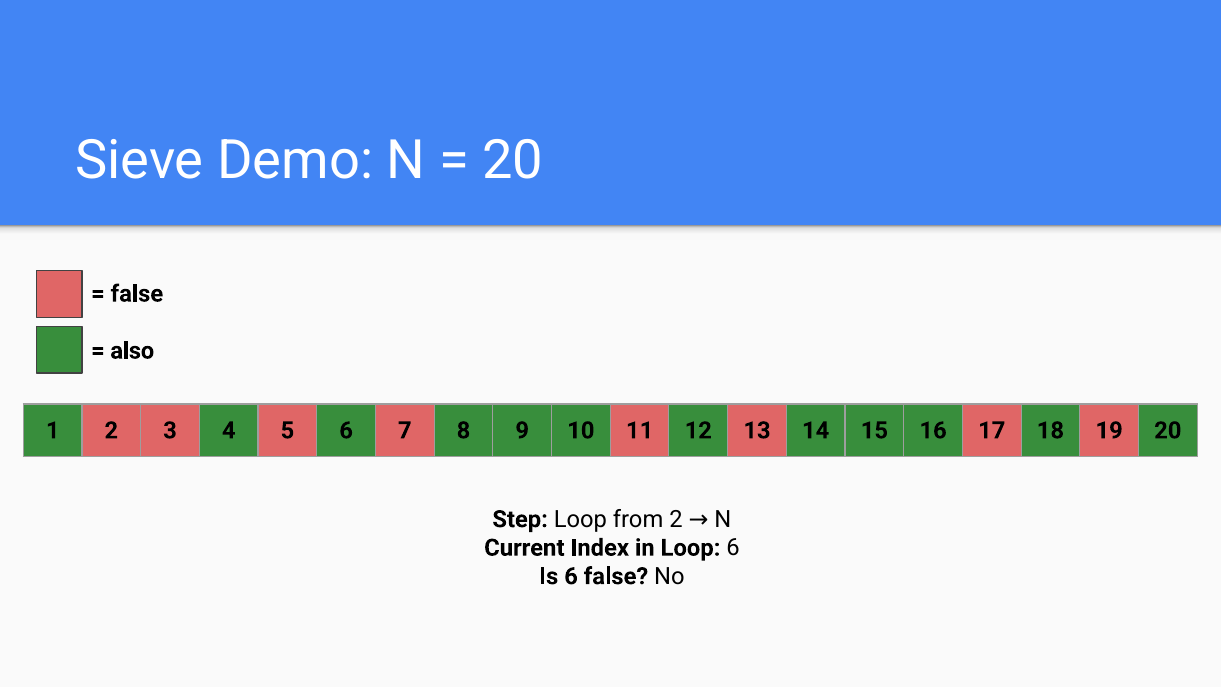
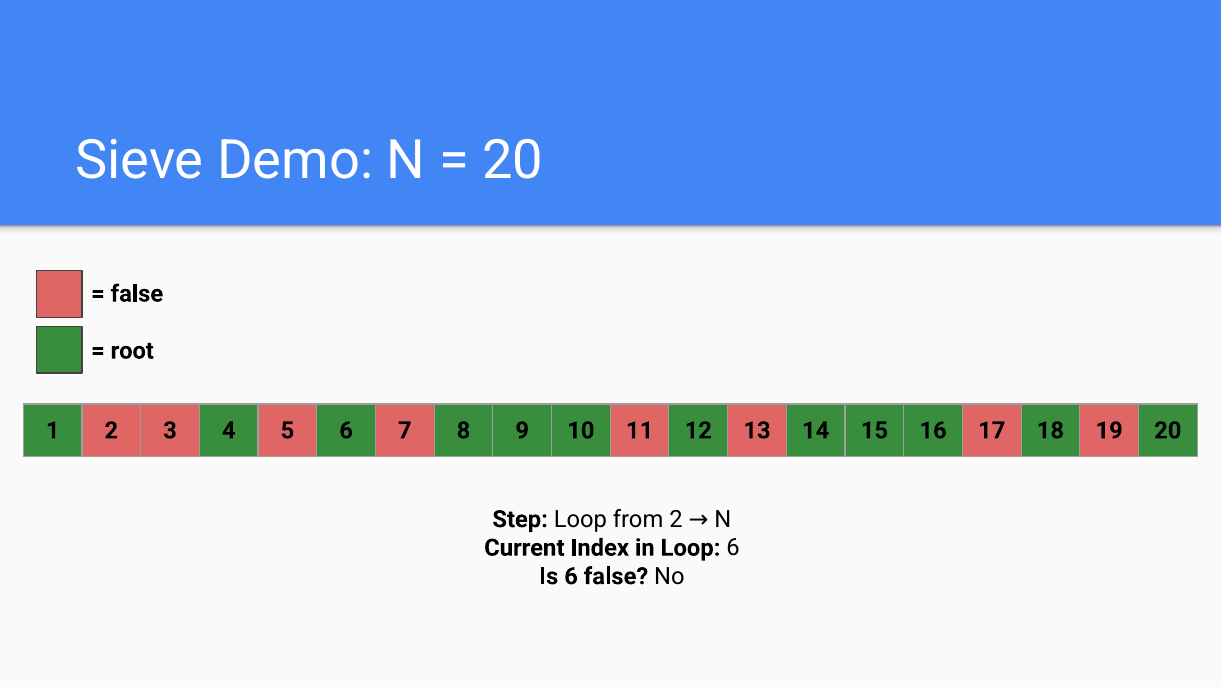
also: also -> root
